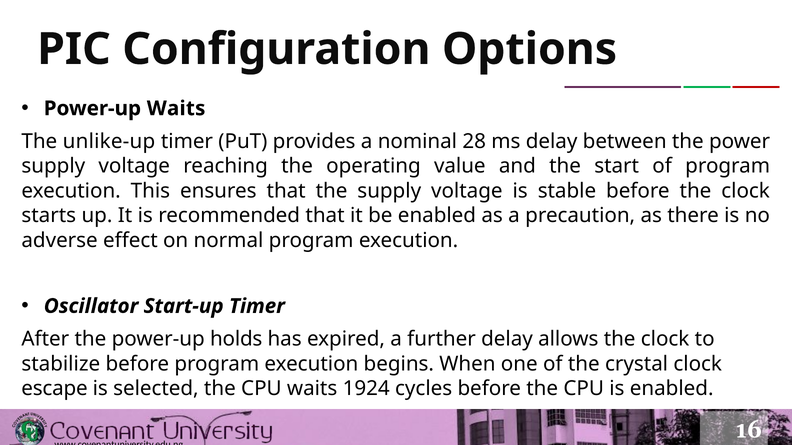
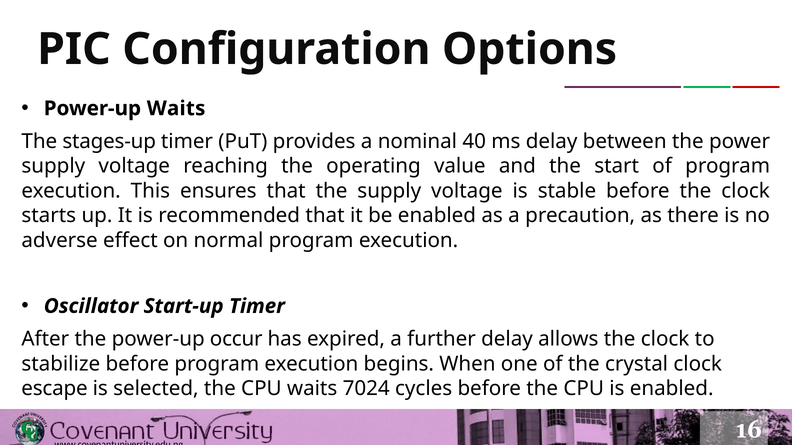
unlike-up: unlike-up -> stages-up
28: 28 -> 40
holds: holds -> occur
1924: 1924 -> 7024
